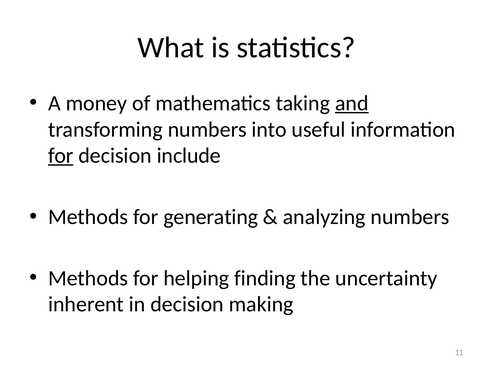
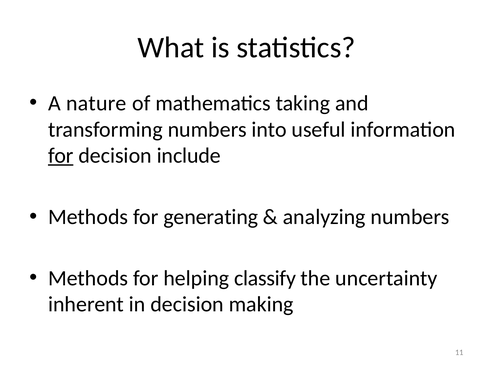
money: money -> nature
and underline: present -> none
finding: finding -> classify
